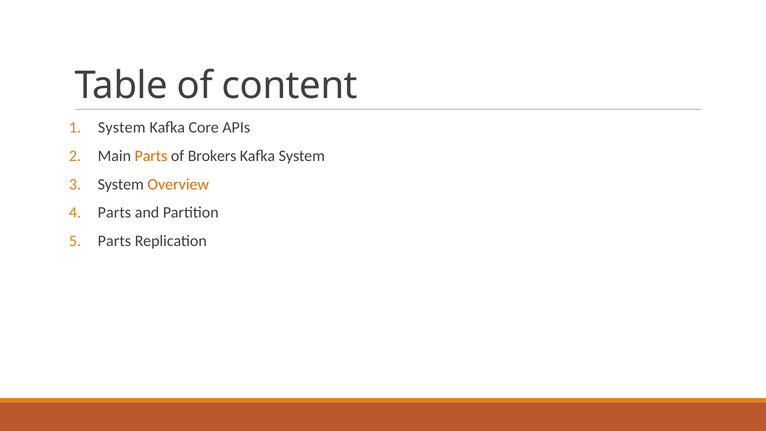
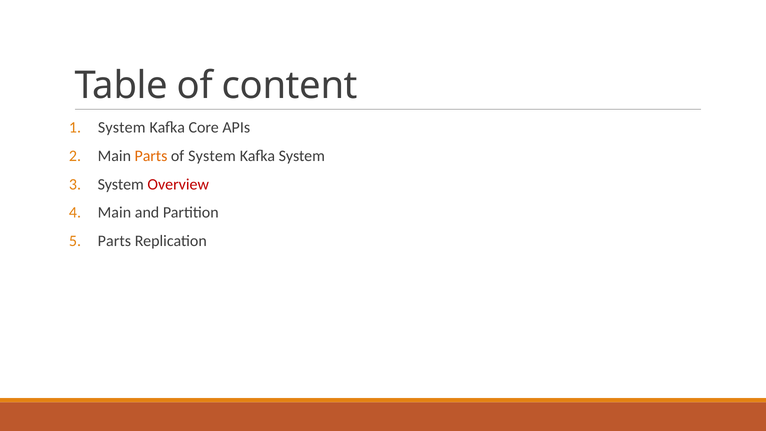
of Brokers: Brokers -> System
Overview colour: orange -> red
Parts at (114, 213): Parts -> Main
